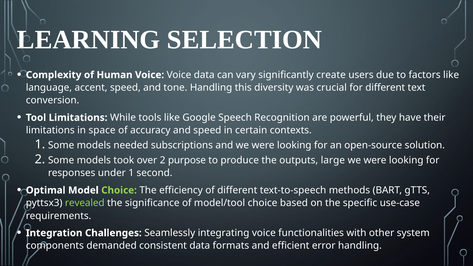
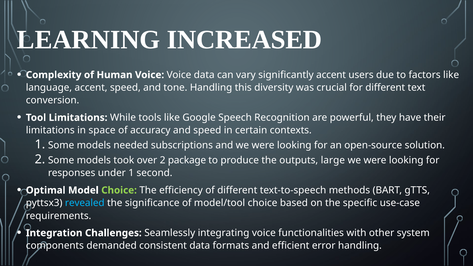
SELECTION: SELECTION -> INCREASED
significantly create: create -> accent
purpose: purpose -> package
revealed colour: light green -> light blue
